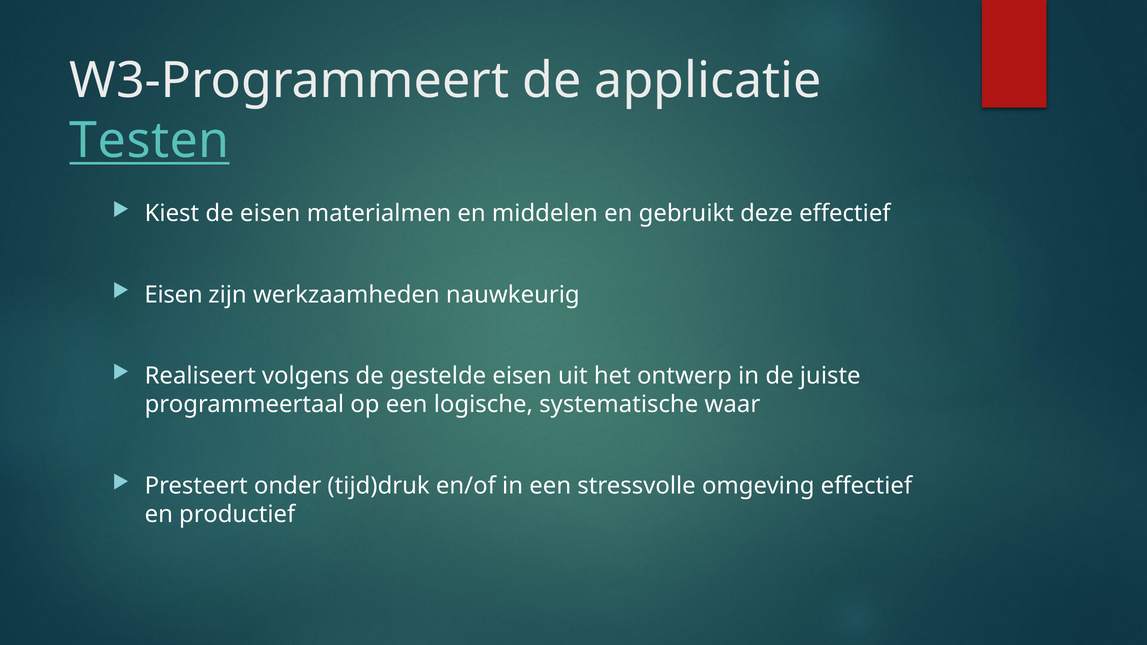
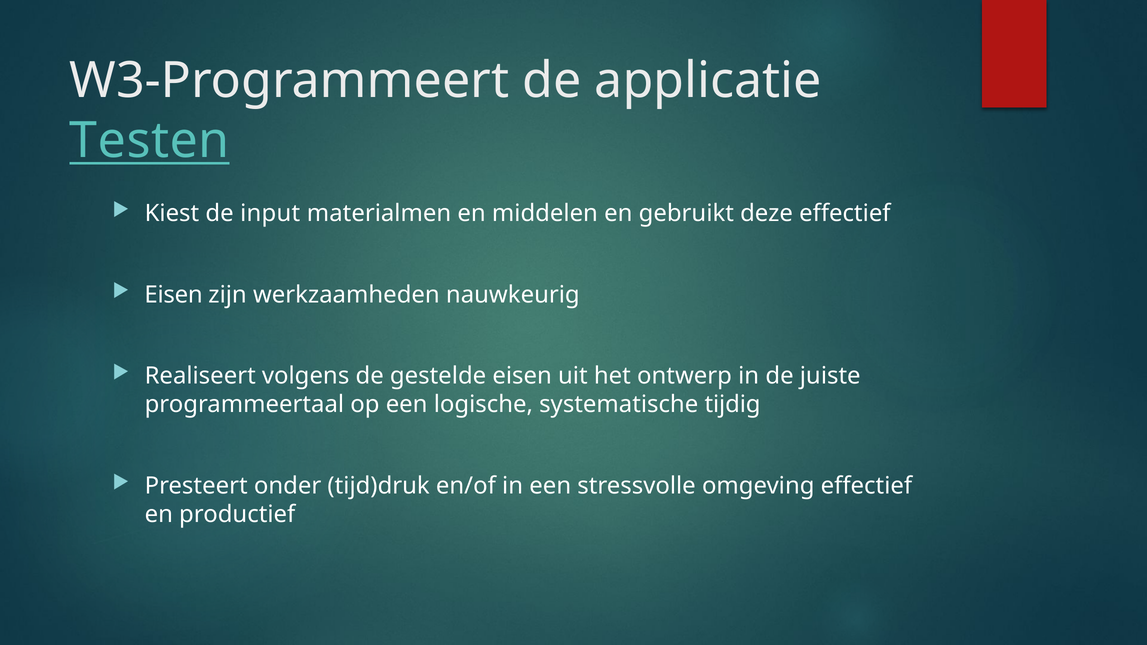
de eisen: eisen -> input
waar: waar -> tijdig
